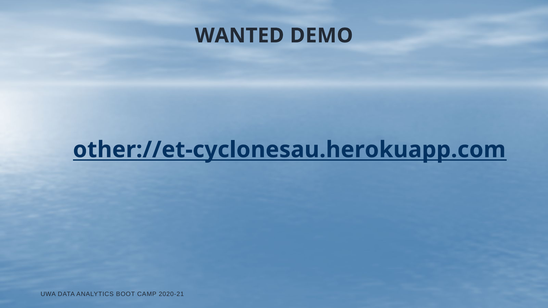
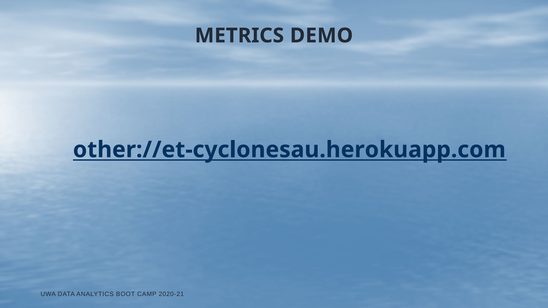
WANTED: WANTED -> METRICS
